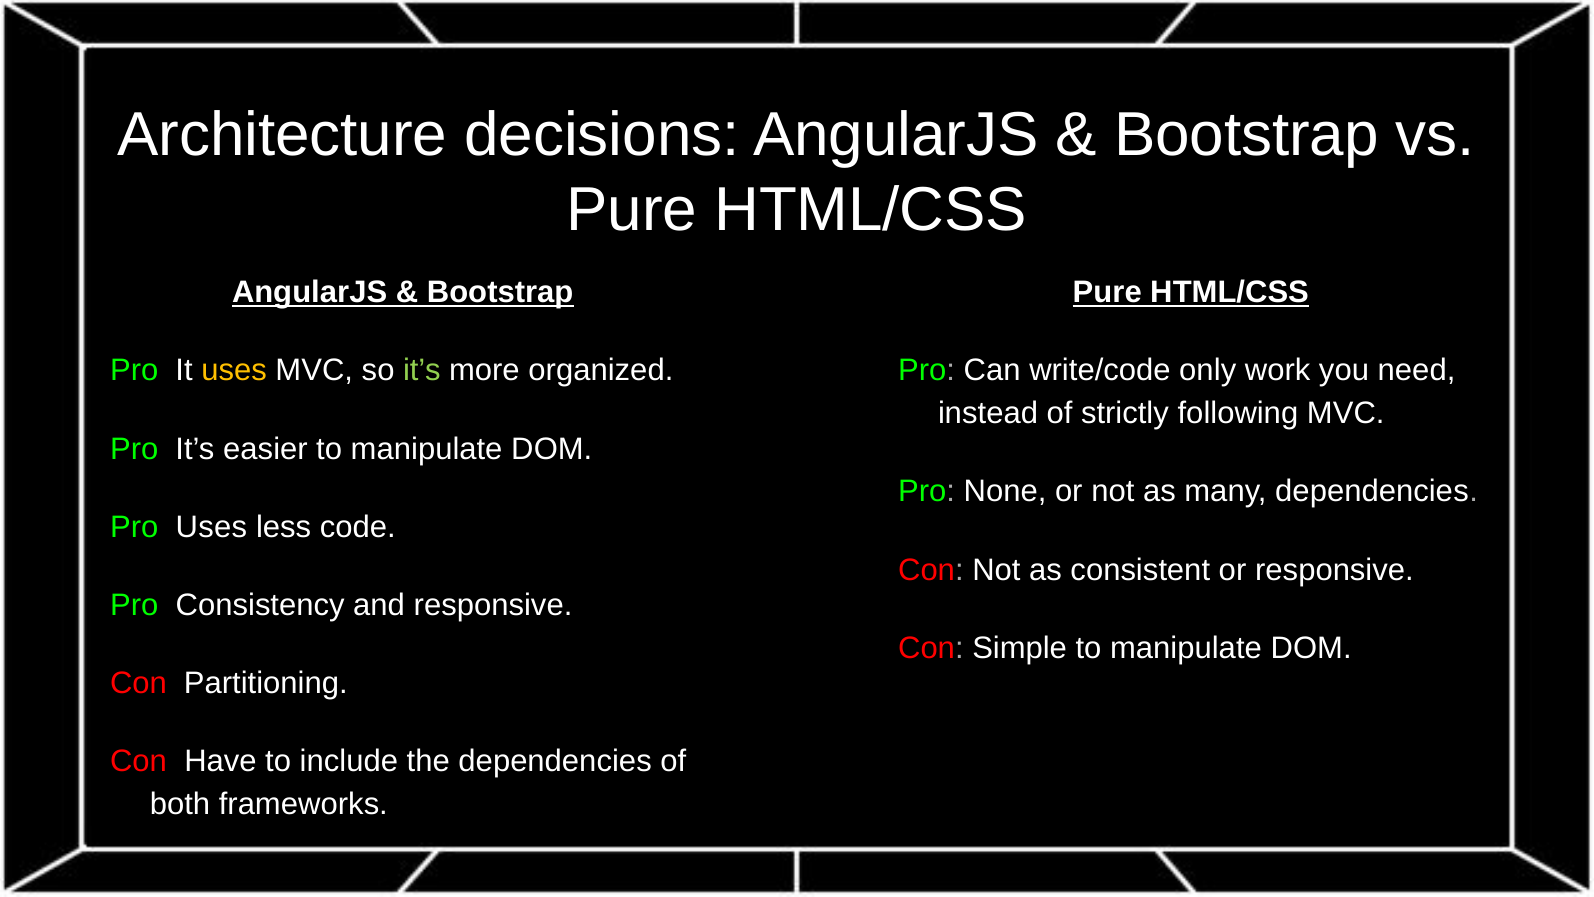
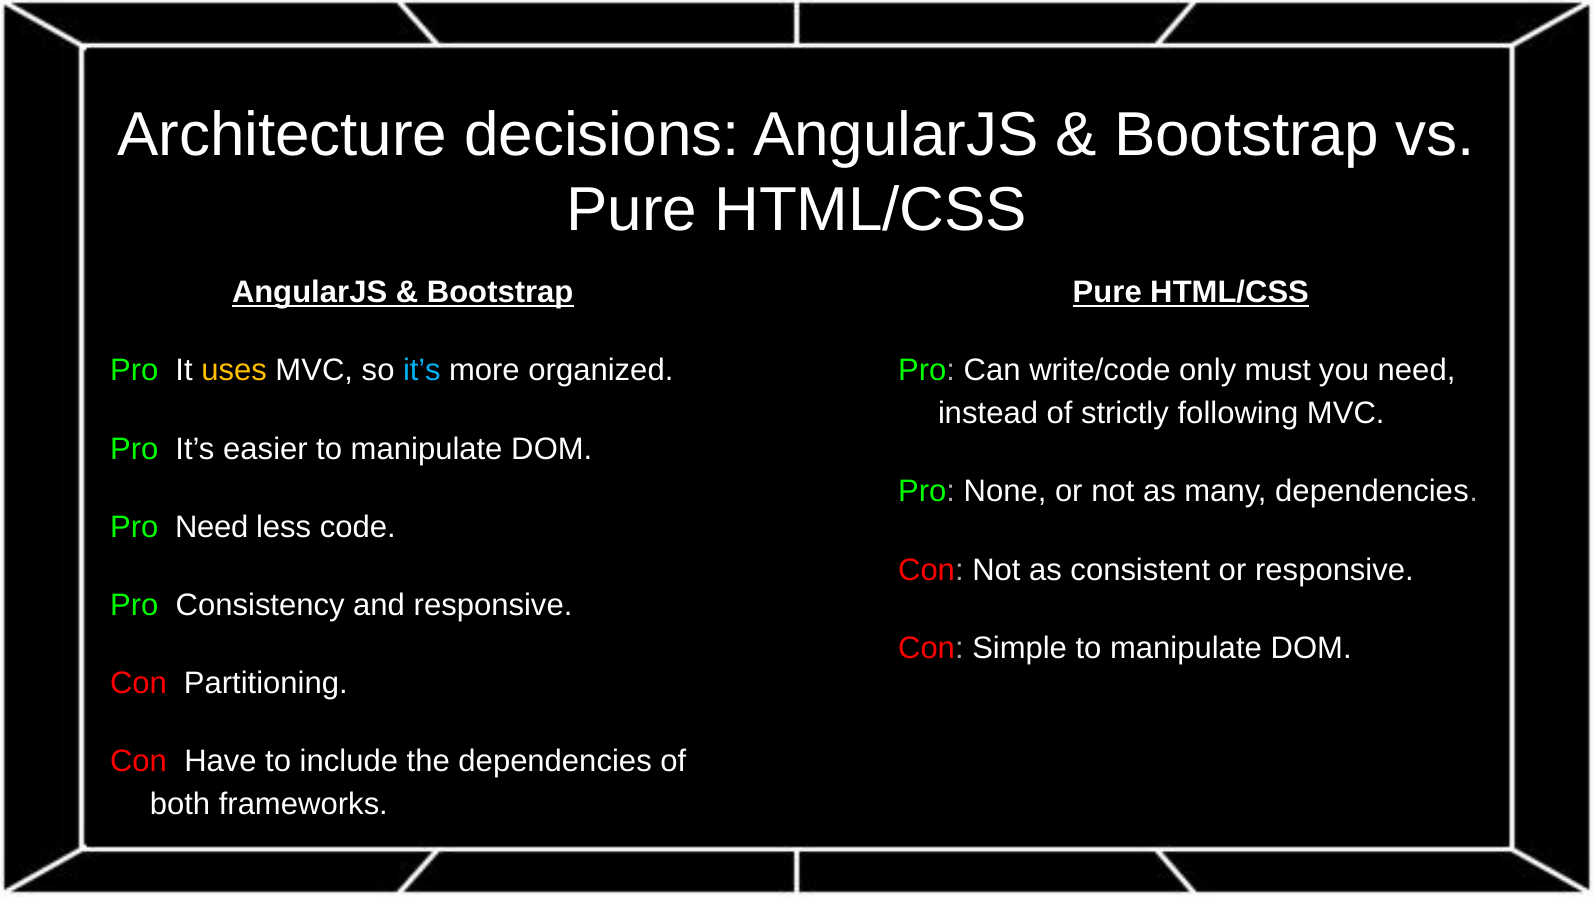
it’s at (422, 371) colour: light green -> light blue
work: work -> must
Pro Uses: Uses -> Need
